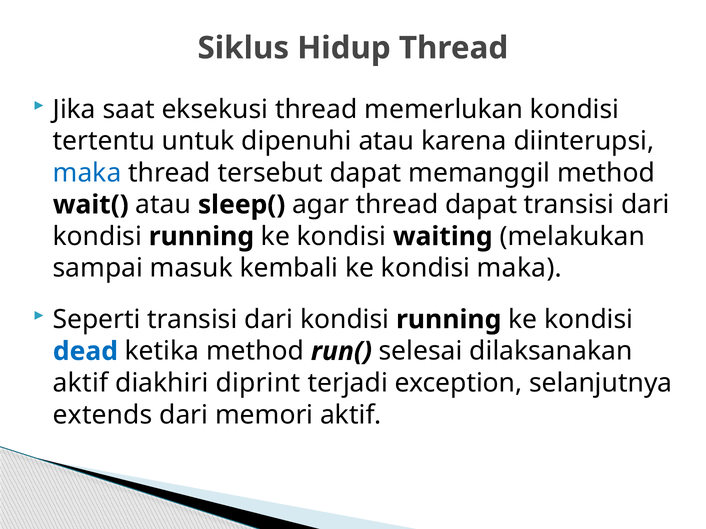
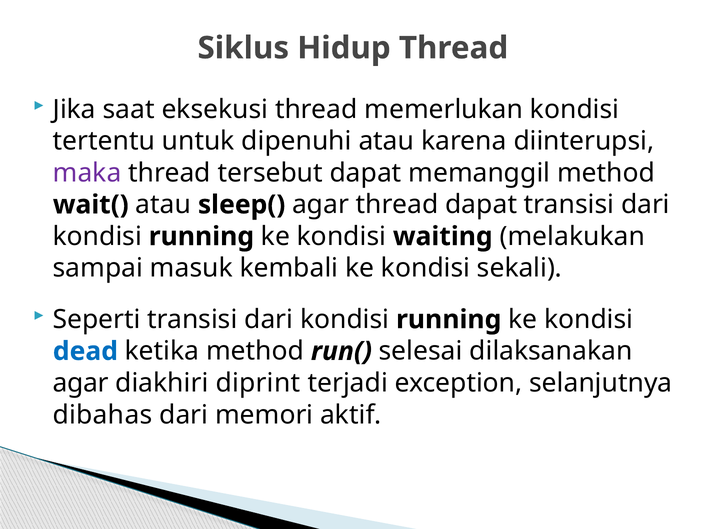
maka at (87, 173) colour: blue -> purple
kondisi maka: maka -> sekali
aktif at (81, 383): aktif -> agar
extends: extends -> dibahas
